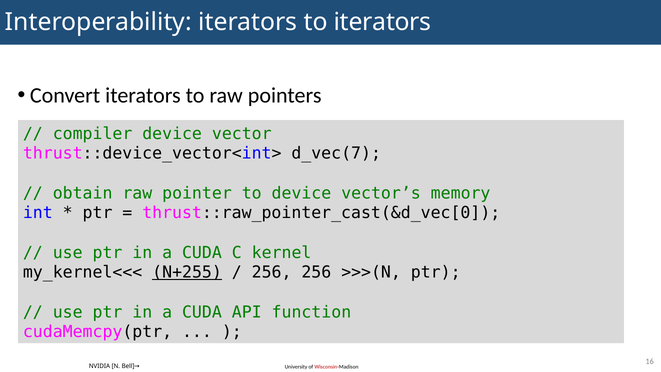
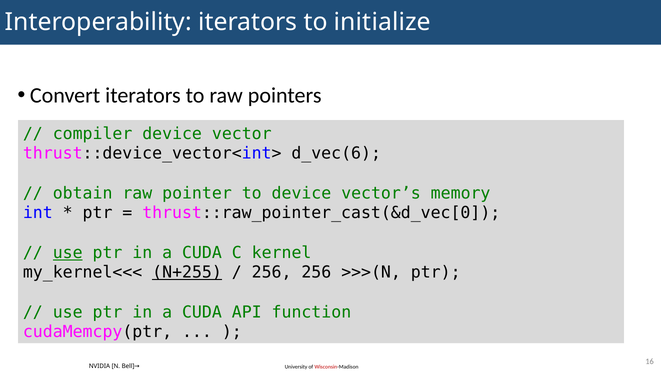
to iterators: iterators -> initialize
d_vec(7: d_vec(7 -> d_vec(6
use at (68, 253) underline: none -> present
